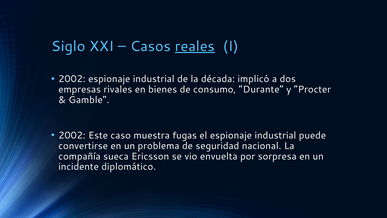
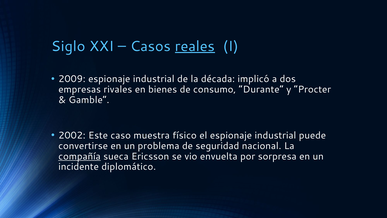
2002 at (72, 79): 2002 -> 2009
fugas: fugas -> físico
compañía underline: none -> present
